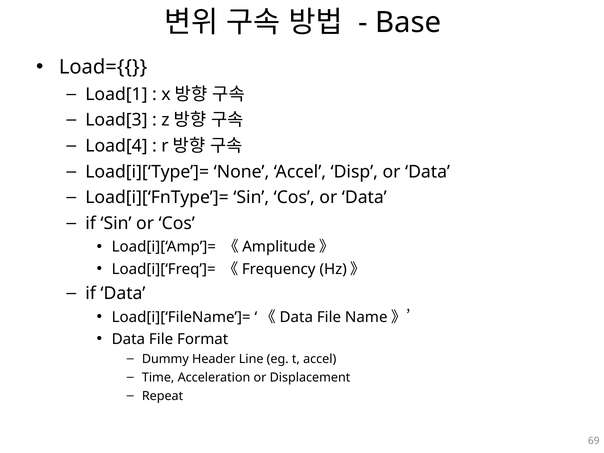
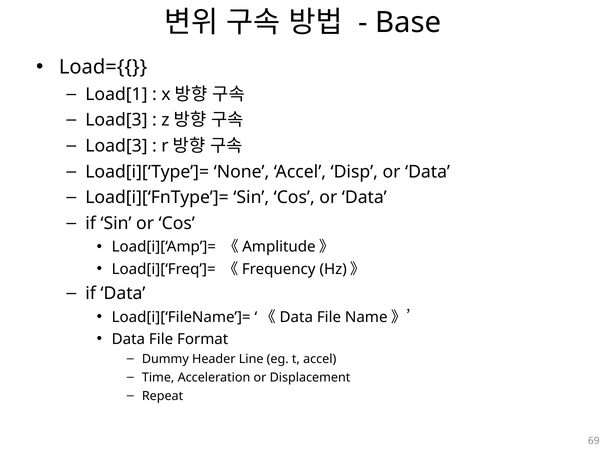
Load[4 at (116, 146): Load[4 -> Load[3
